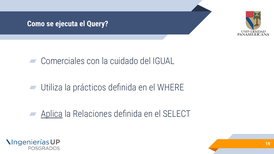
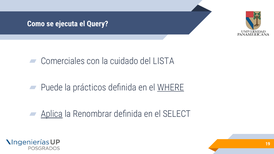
IGUAL: IGUAL -> LISTA
Utiliza: Utiliza -> Puede
WHERE underline: none -> present
Relaciones: Relaciones -> Renombrar
